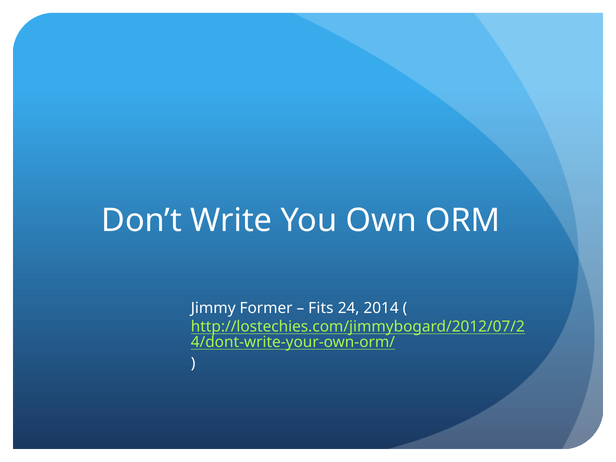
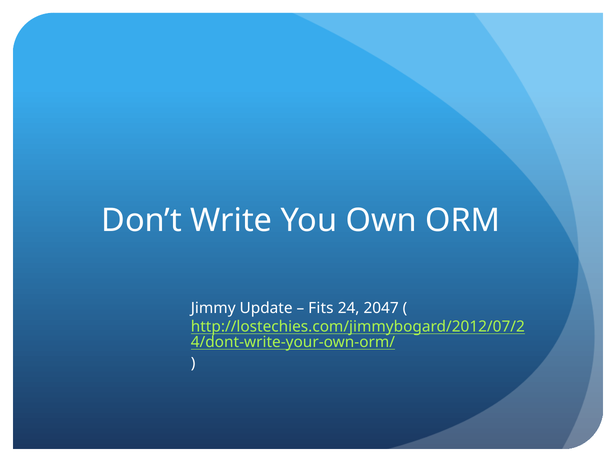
Former: Former -> Update
2014: 2014 -> 2047
